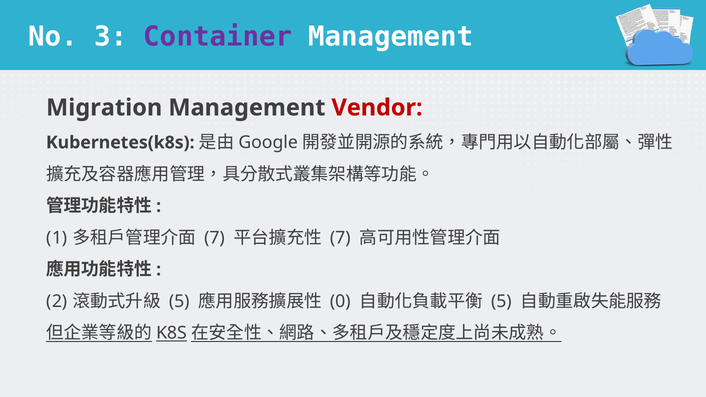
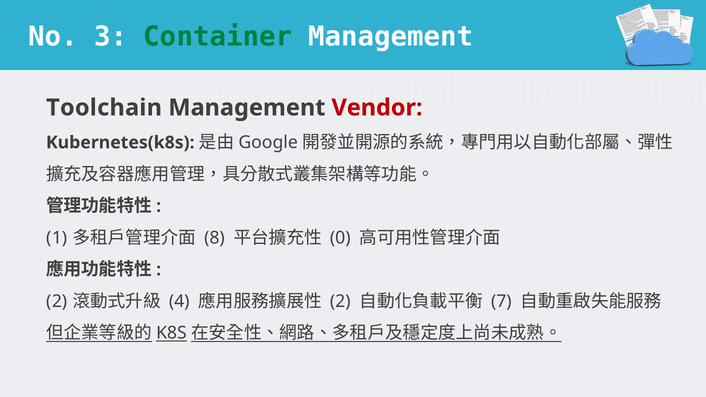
Container colour: purple -> green
Migration: Migration -> Toolchain
7 at (214, 238): 7 -> 8
7 at (340, 238): 7 -> 0
5 at (179, 301): 5 -> 4
0 at (340, 301): 0 -> 2
5 at (501, 301): 5 -> 7
